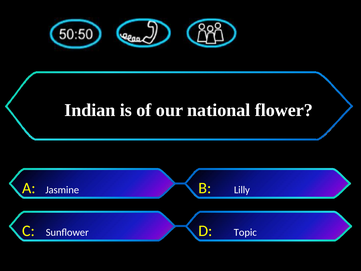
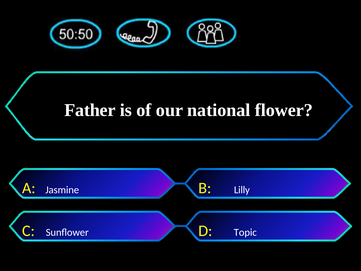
Indian: Indian -> Father
